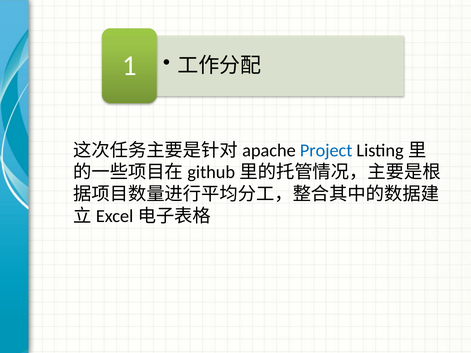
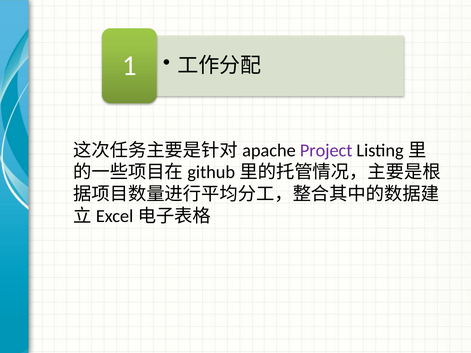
Project colour: blue -> purple
